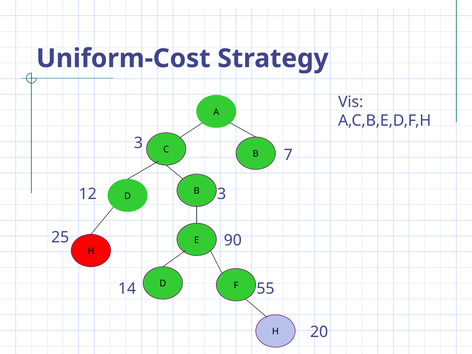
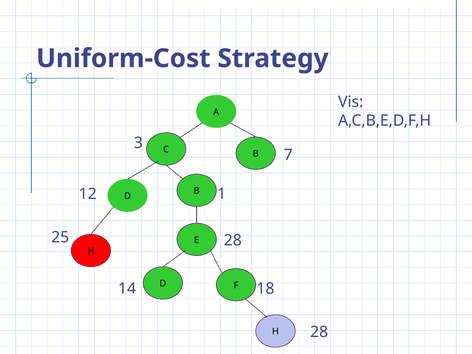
12 3: 3 -> 1
E 90: 90 -> 28
55: 55 -> 18
H 20: 20 -> 28
